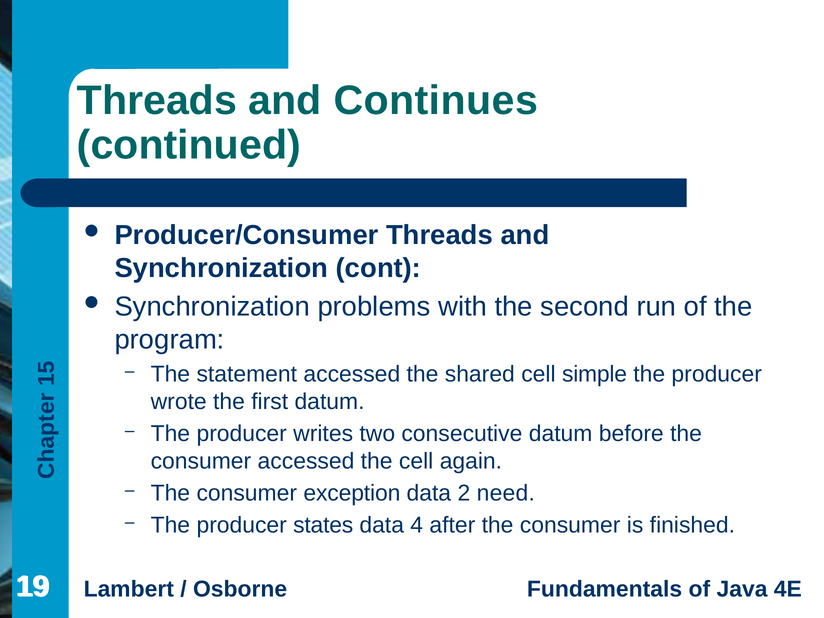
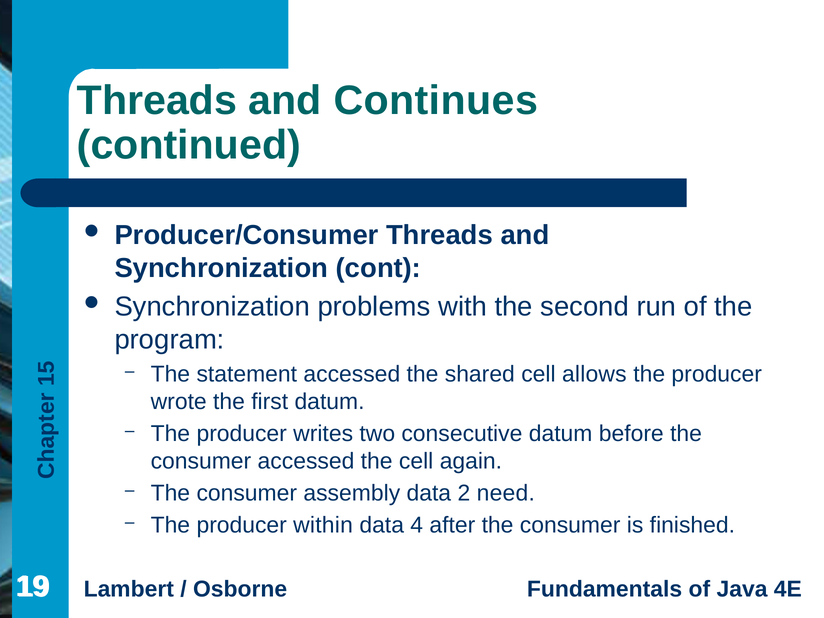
simple: simple -> allows
exception: exception -> assembly
states: states -> within
